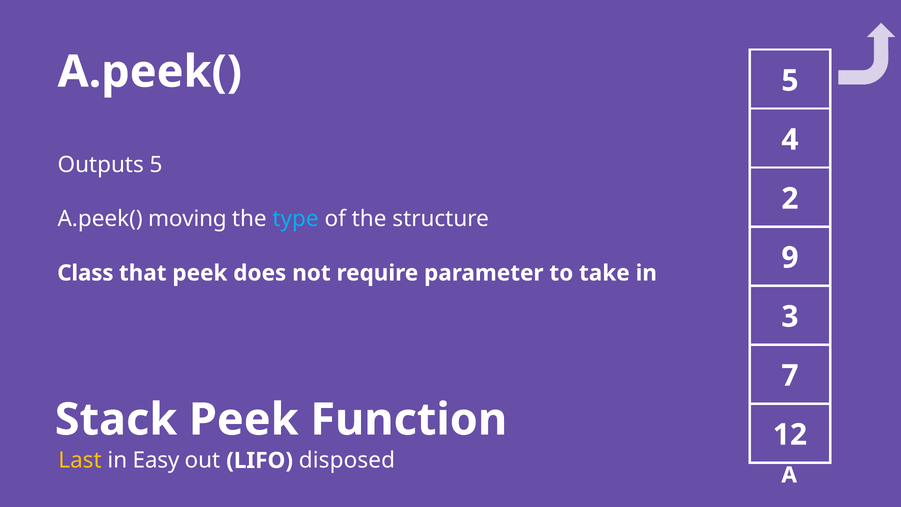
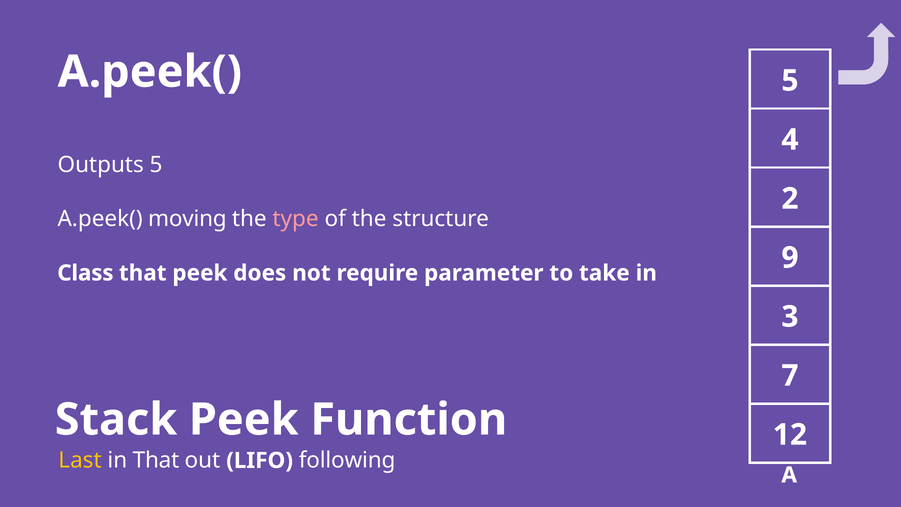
type colour: light blue -> pink
in Easy: Easy -> That
disposed: disposed -> following
